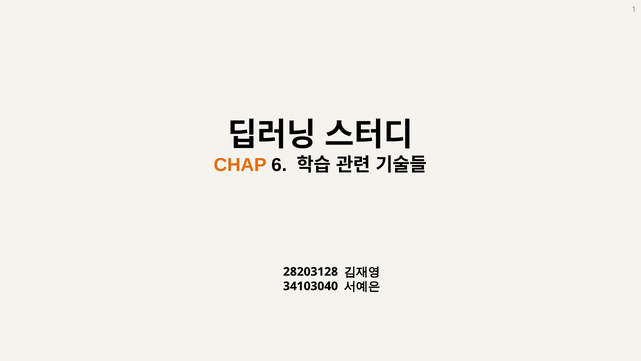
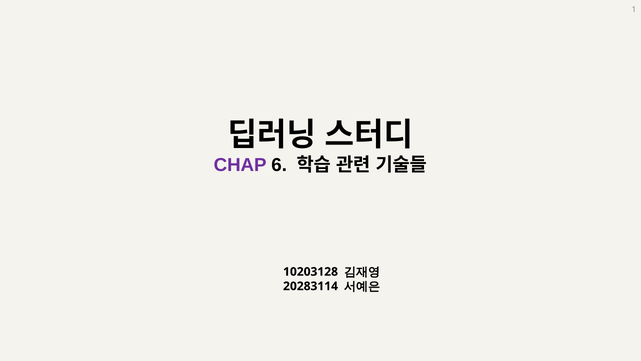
CHAP colour: orange -> purple
28203128: 28203128 -> 10203128
34103040: 34103040 -> 20283114
